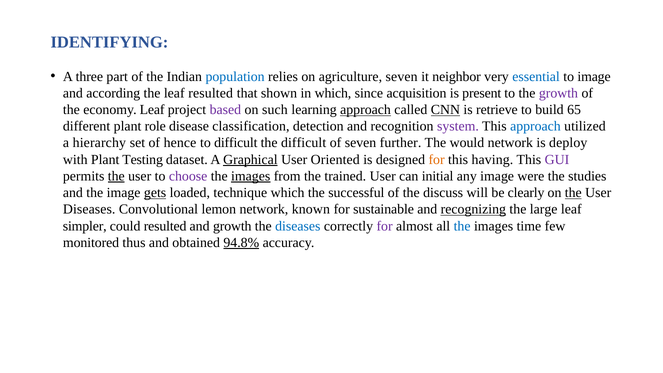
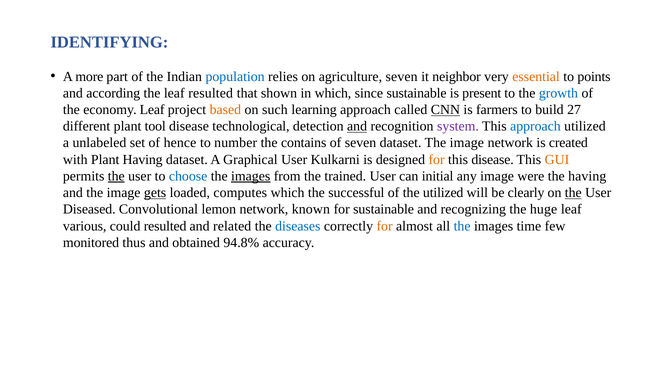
three: three -> more
essential colour: blue -> orange
to image: image -> points
since acquisition: acquisition -> sustainable
growth at (558, 93) colour: purple -> blue
based colour: purple -> orange
approach at (366, 110) underline: present -> none
retrieve: retrieve -> farmers
65: 65 -> 27
role: role -> tool
classification: classification -> technological
and at (357, 126) underline: none -> present
hierarchy: hierarchy -> unlabeled
to difficult: difficult -> number
the difficult: difficult -> contains
seven further: further -> dataset
would at (467, 143): would -> image
deploy: deploy -> created
Plant Testing: Testing -> Having
Graphical underline: present -> none
Oriented: Oriented -> Kulkarni
this having: having -> disease
GUI colour: purple -> orange
choose colour: purple -> blue
the studies: studies -> having
technique: technique -> computes
the discuss: discuss -> utilized
Diseases at (89, 209): Diseases -> Diseased
recognizing underline: present -> none
large: large -> huge
simpler: simpler -> various
and growth: growth -> related
for at (385, 226) colour: purple -> orange
94.8% underline: present -> none
